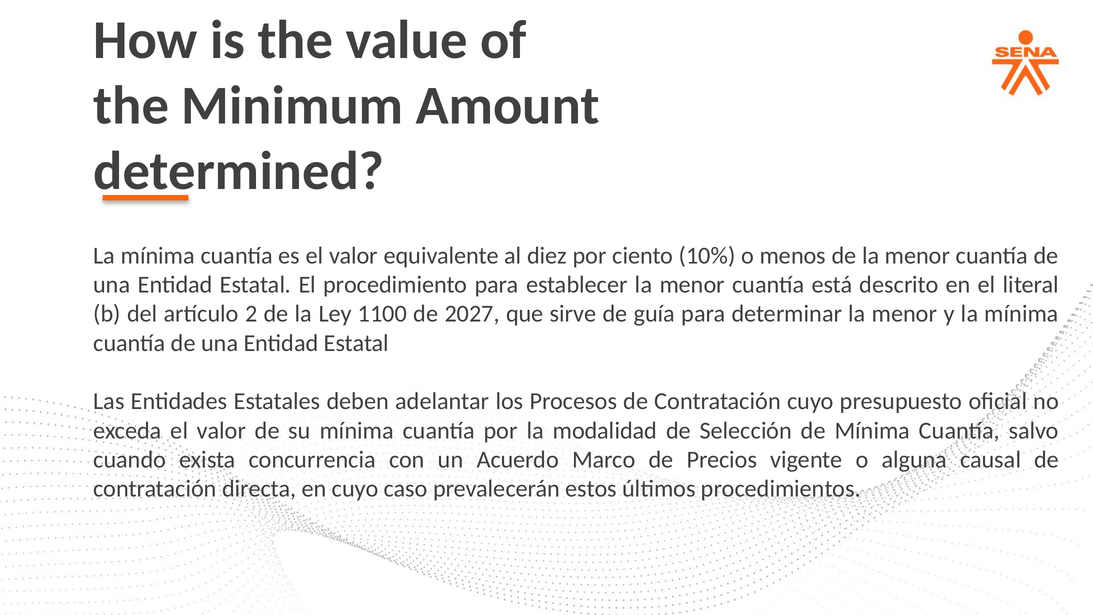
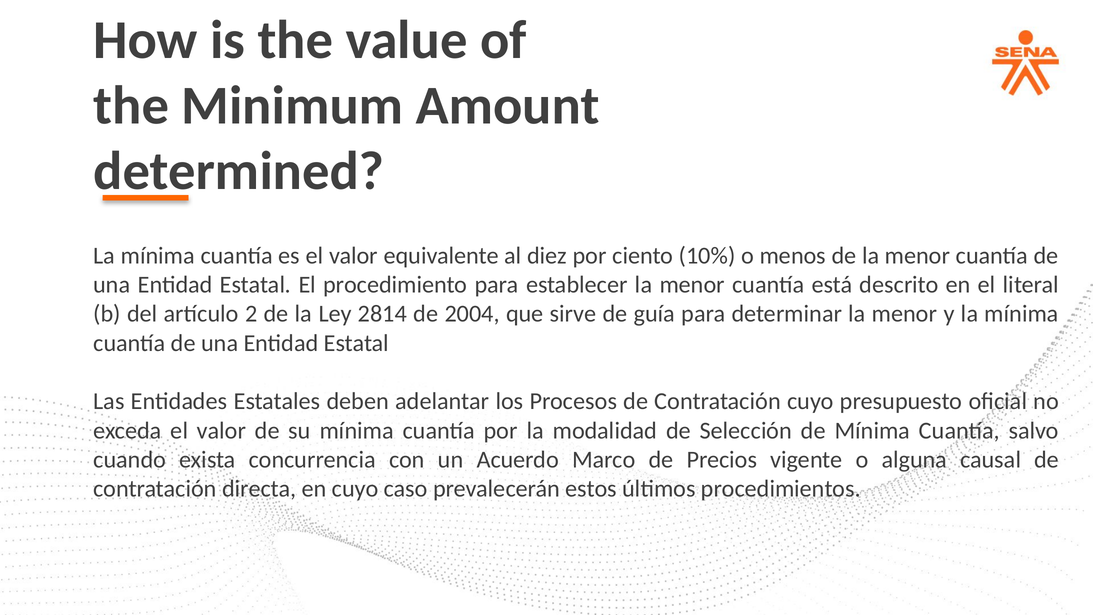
1100: 1100 -> 2814
2027: 2027 -> 2004
